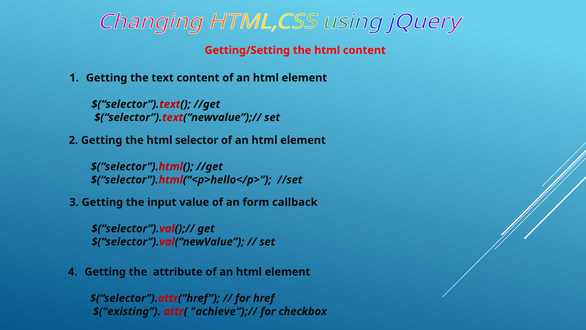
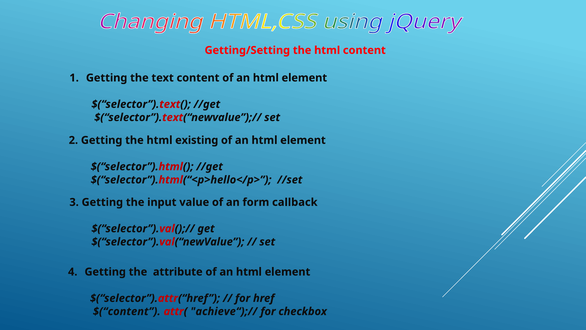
selector: selector -> existing
$(“existing: $(“existing -> $(“content
